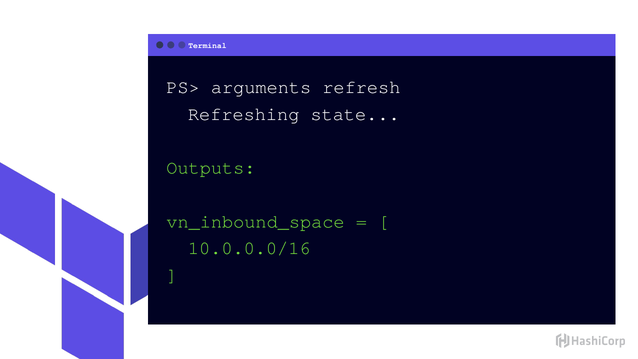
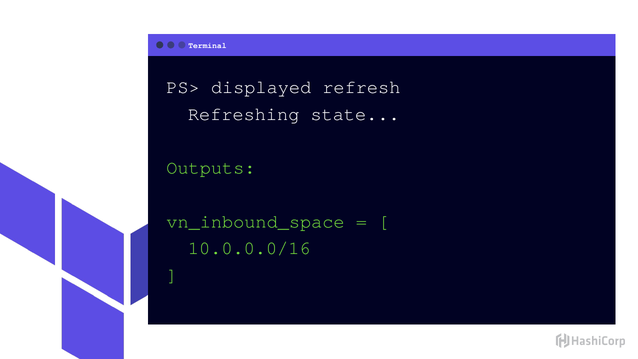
arguments: arguments -> displayed
